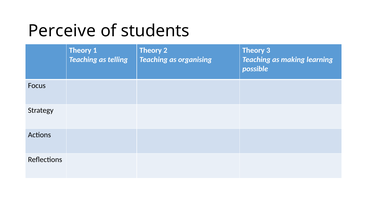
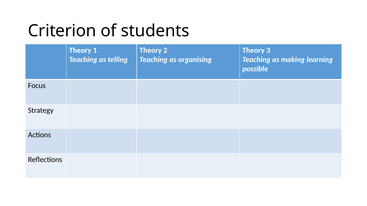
Perceive: Perceive -> Criterion
